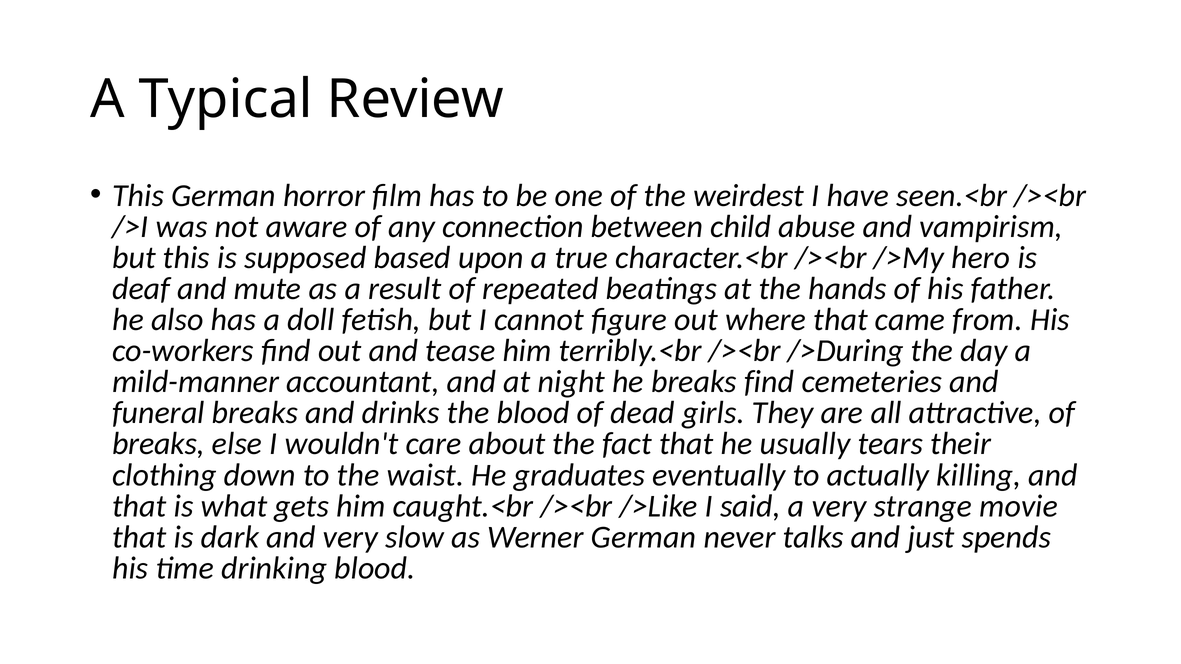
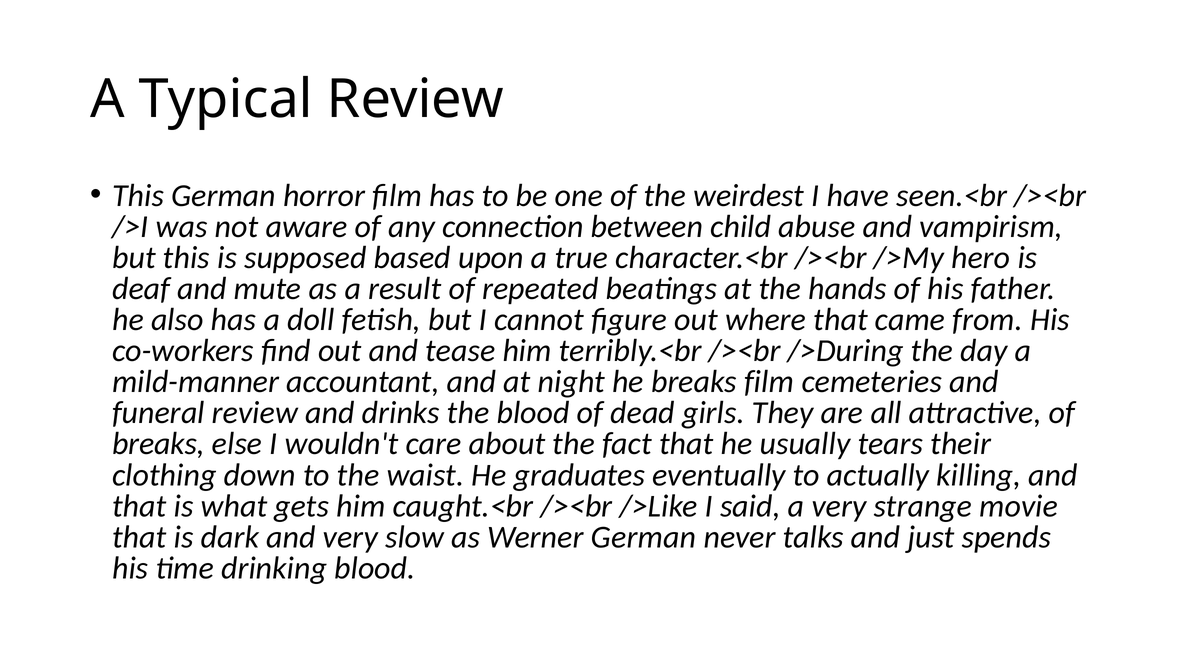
breaks find: find -> film
funeral breaks: breaks -> review
